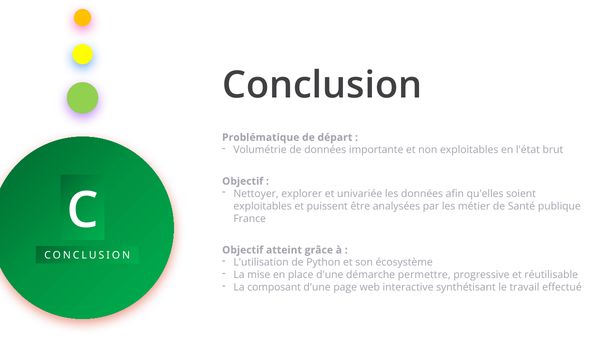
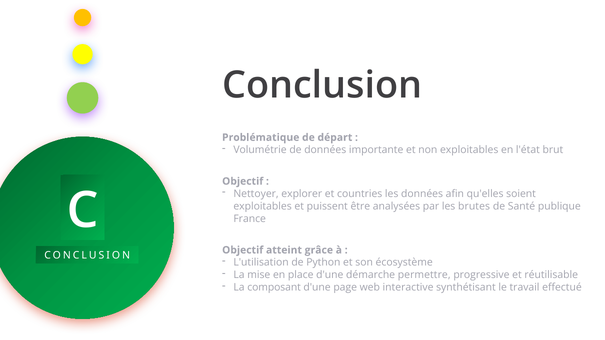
univariée: univariée -> countries
métier: métier -> brutes
